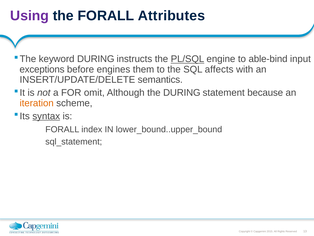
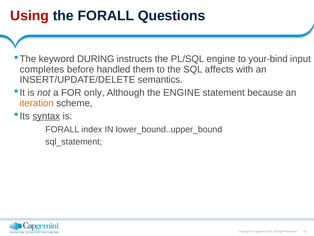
Using colour: purple -> red
Attributes: Attributes -> Questions
PL/SQL underline: present -> none
able-bind: able-bind -> your-bind
exceptions: exceptions -> completes
engines: engines -> handled
omit: omit -> only
the DURING: DURING -> ENGINE
